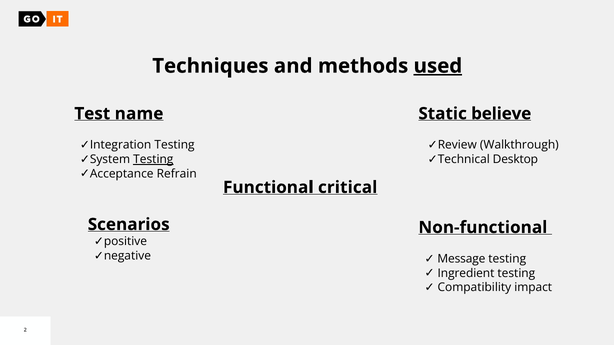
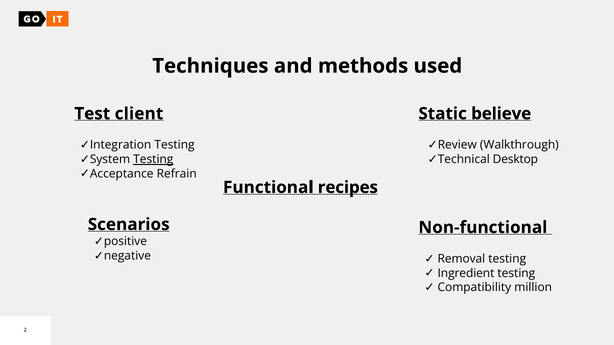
used underline: present -> none
name: name -> client
critical: critical -> recipes
Message: Message -> Removal
impact: impact -> million
